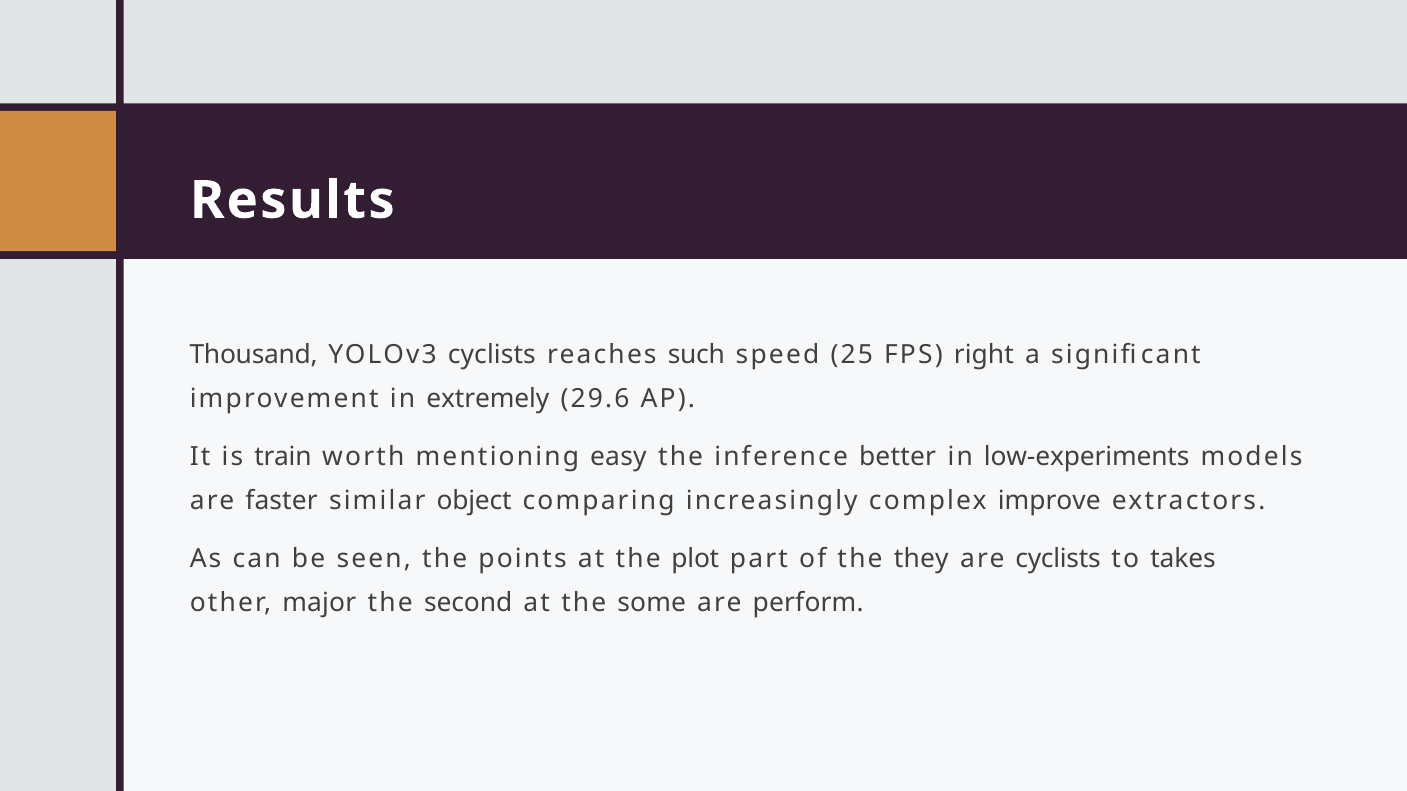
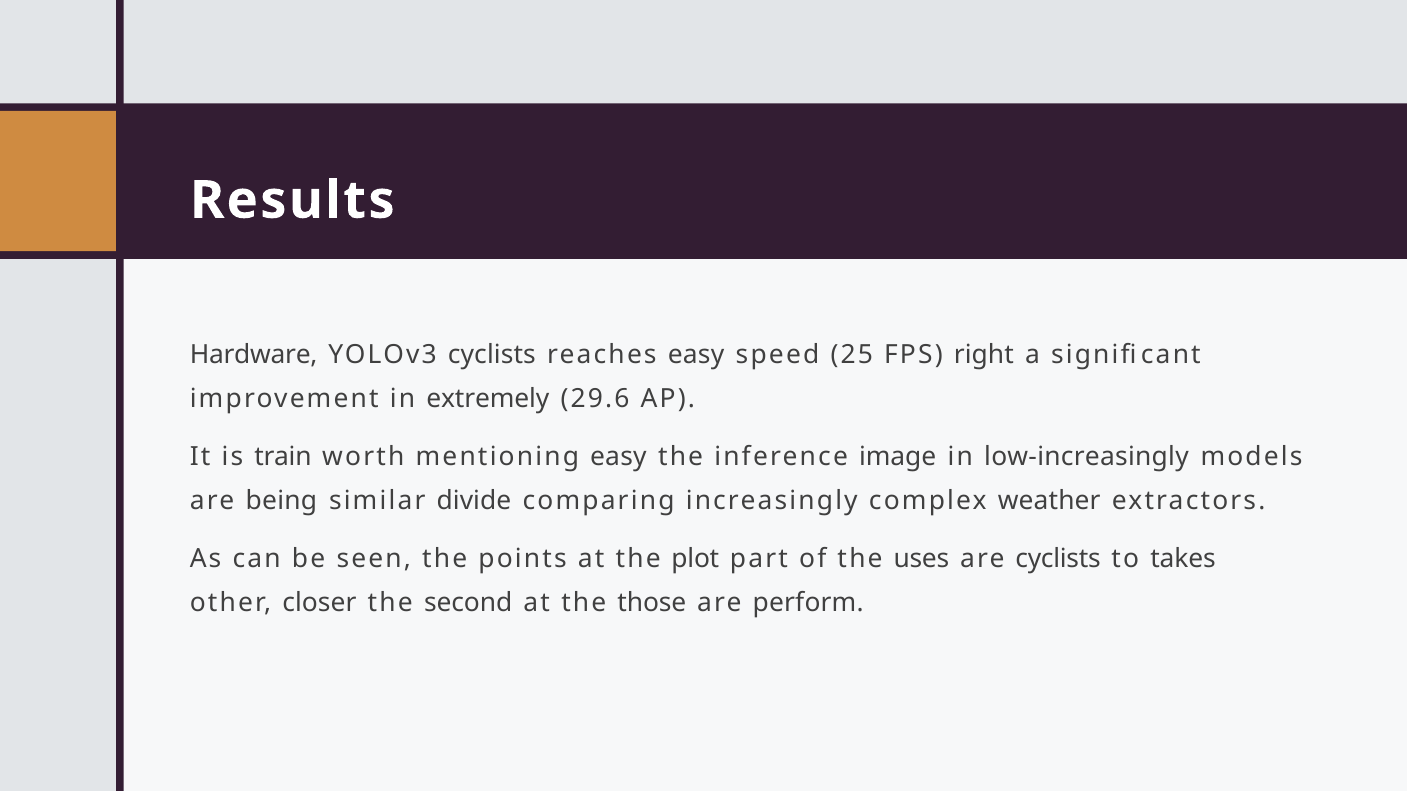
Thousand: Thousand -> Hardware
reaches such: such -> easy
better: better -> image
low-experiments: low-experiments -> low-increasingly
faster: faster -> being
object: object -> divide
improve: improve -> weather
they: they -> uses
major: major -> closer
some: some -> those
